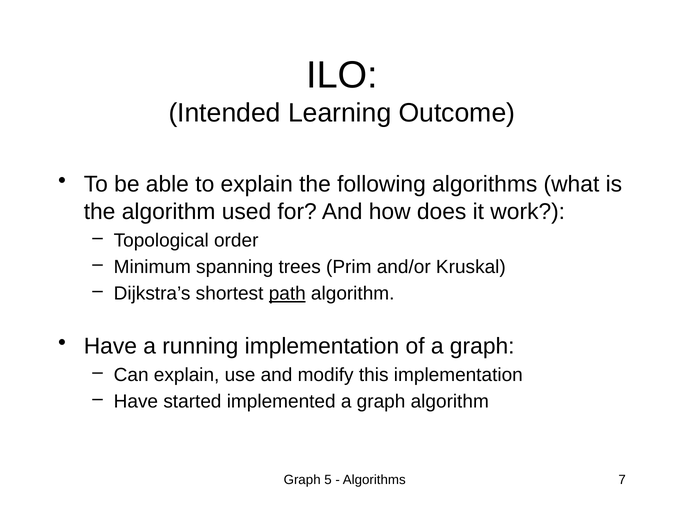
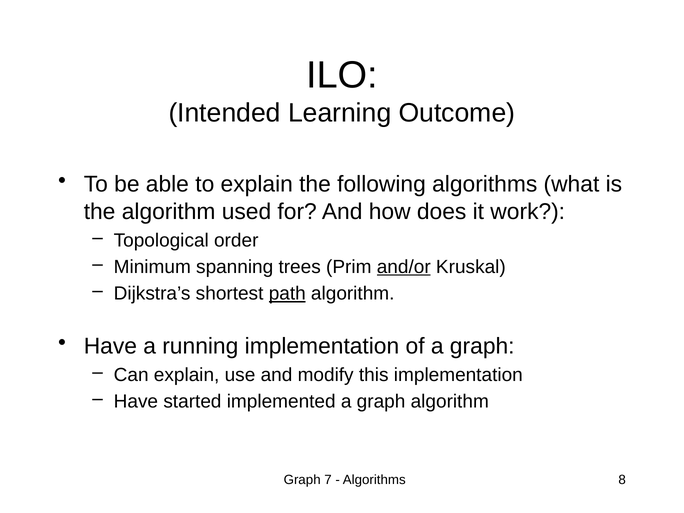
and/or underline: none -> present
5: 5 -> 7
7: 7 -> 8
